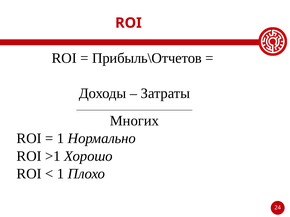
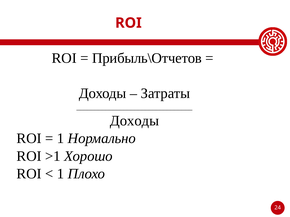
Многих at (134, 121): Многих -> Доходы
